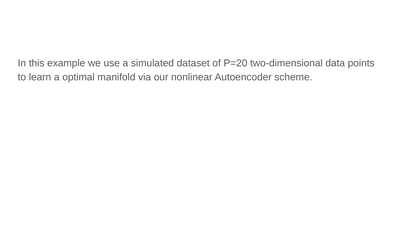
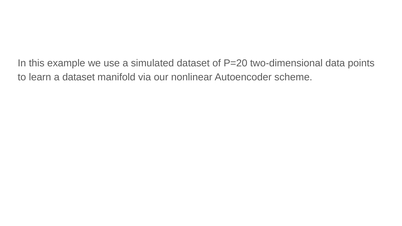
a optimal: optimal -> dataset
